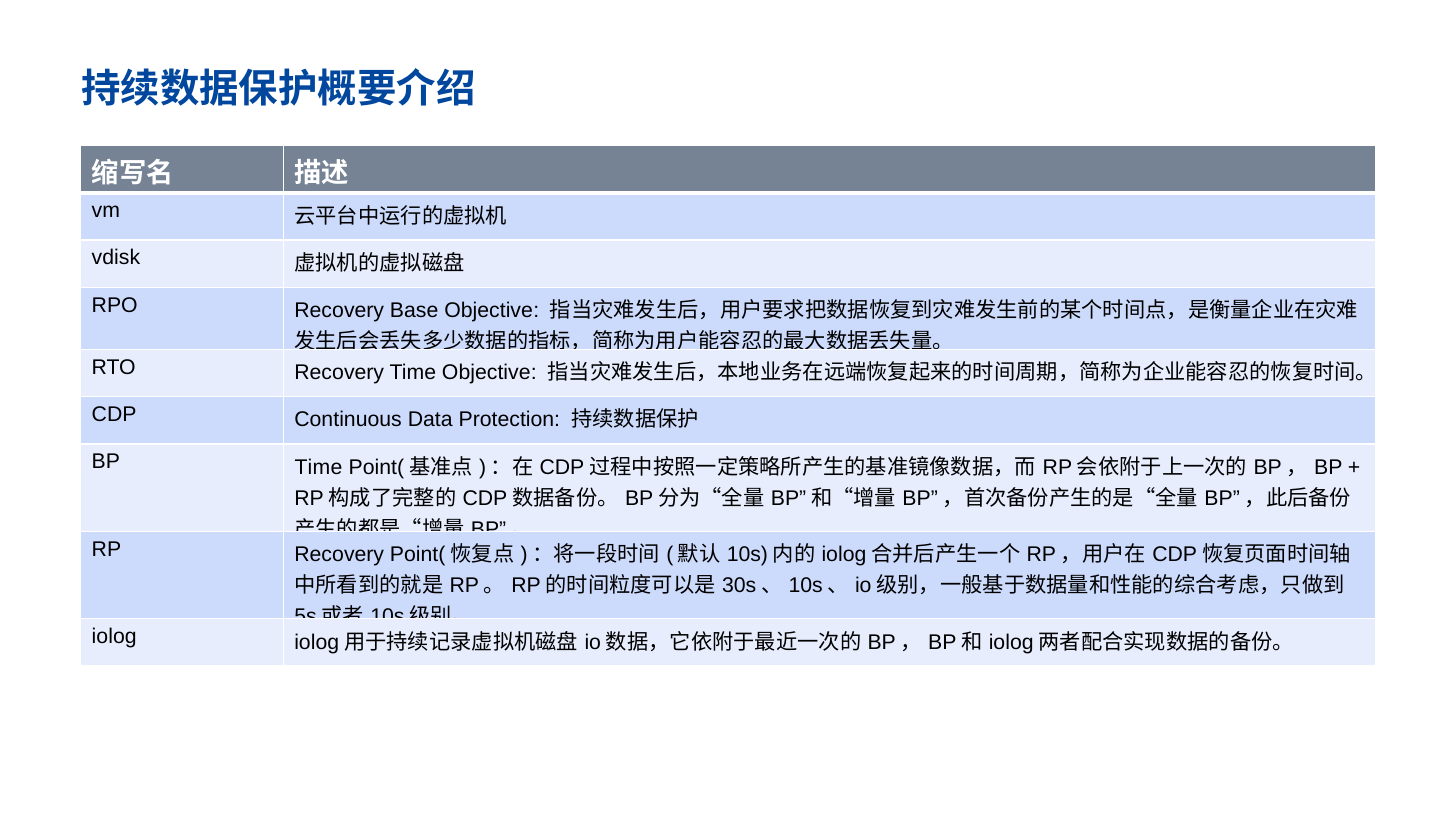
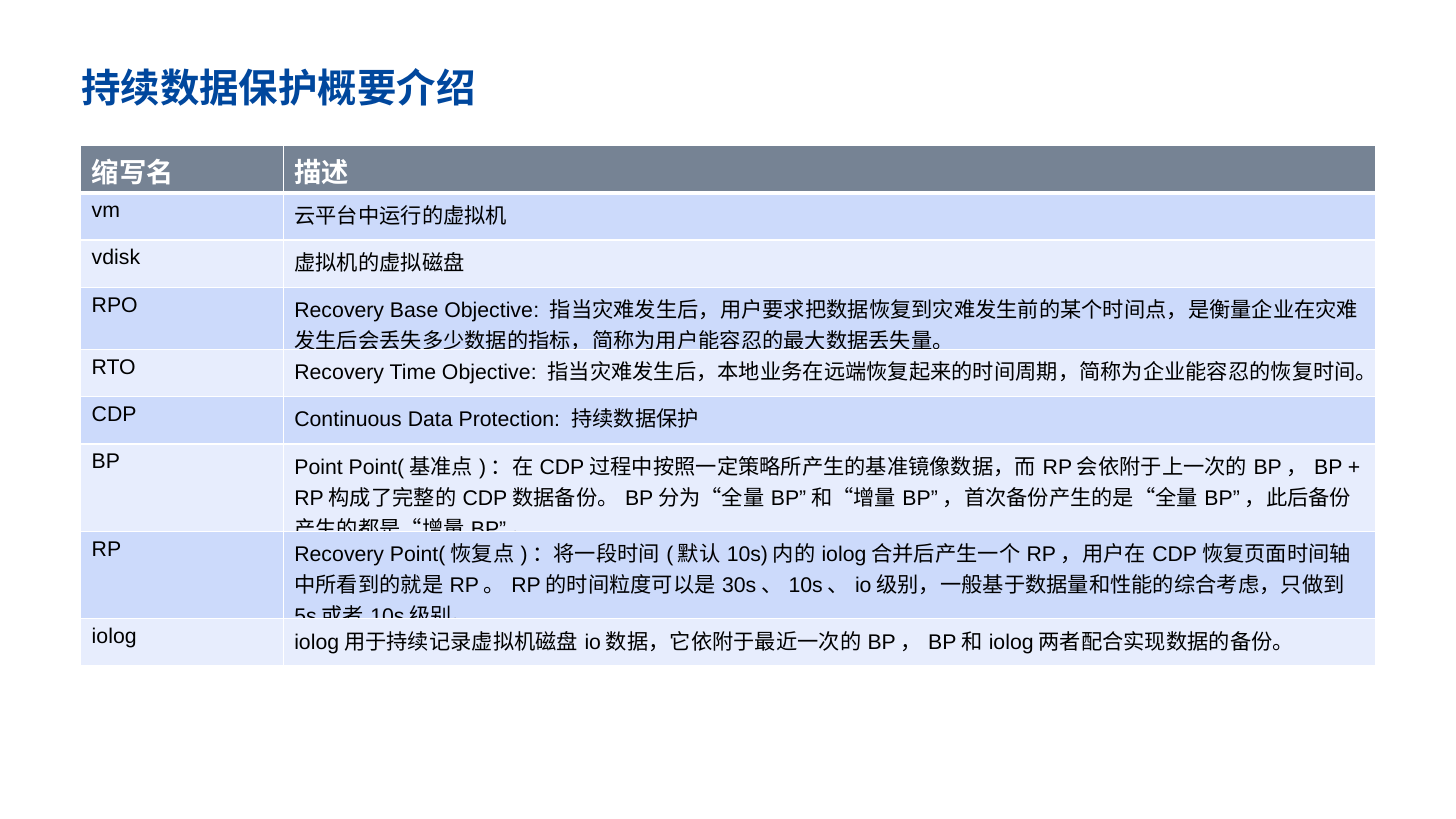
BP Time: Time -> Point
